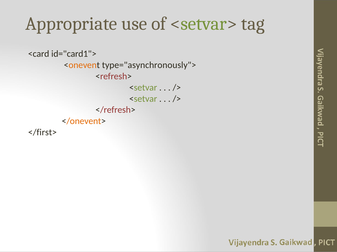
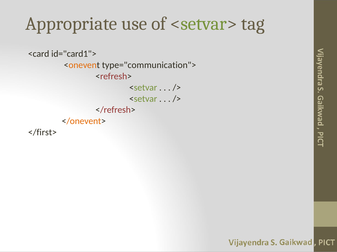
type="asynchronously">: type="asynchronously"> -> type="communication">
